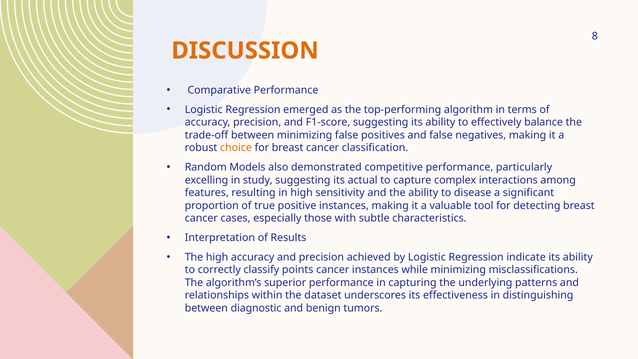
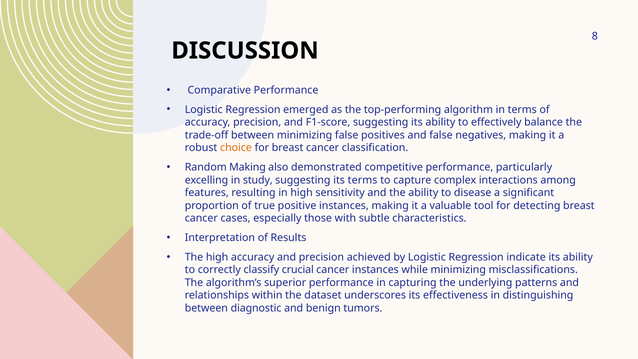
DISCUSSION colour: orange -> black
Random Models: Models -> Making
its actual: actual -> terms
points: points -> crucial
